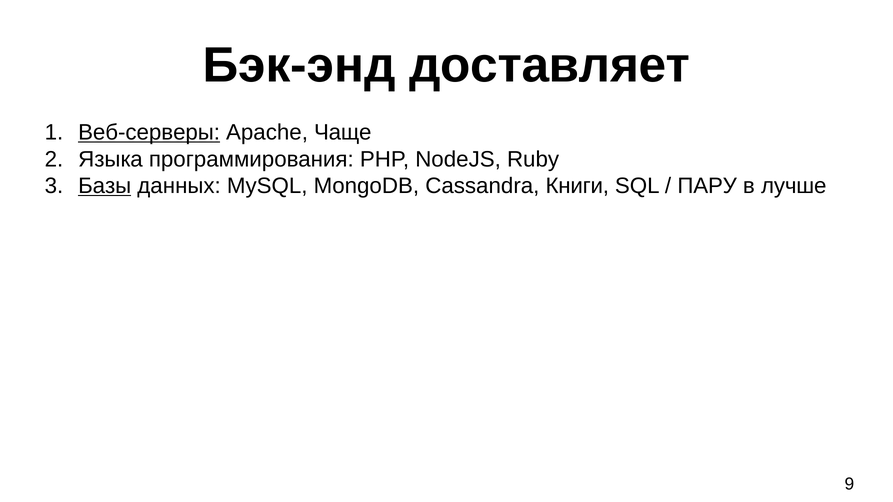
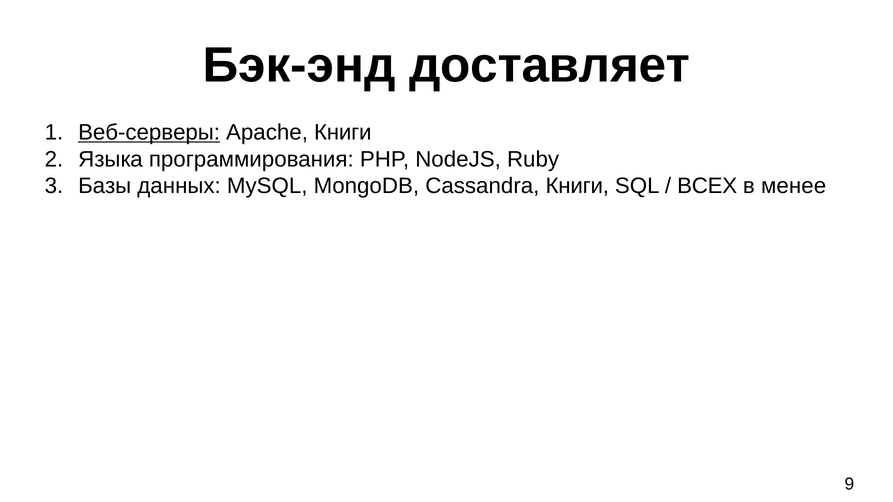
Apache Чаще: Чаще -> Книги
Базы underline: present -> none
ПАРУ: ПАРУ -> ВСЕХ
лучше: лучше -> менее
